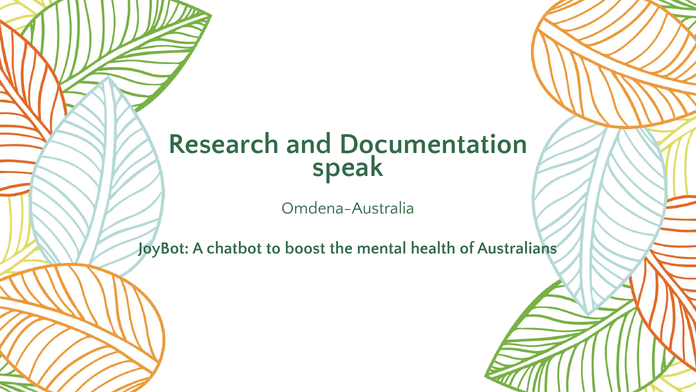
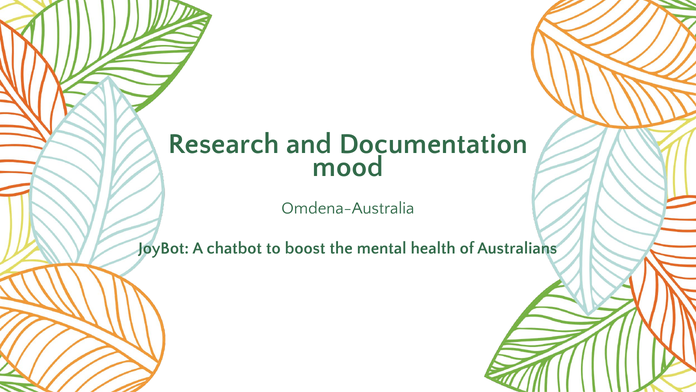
speak: speak -> mood
